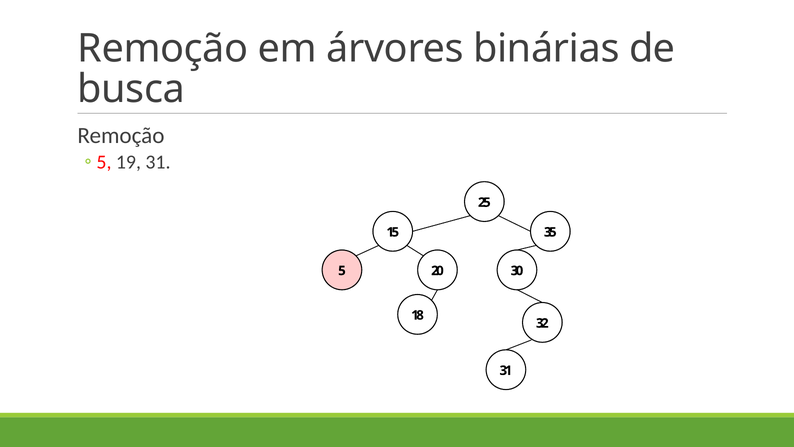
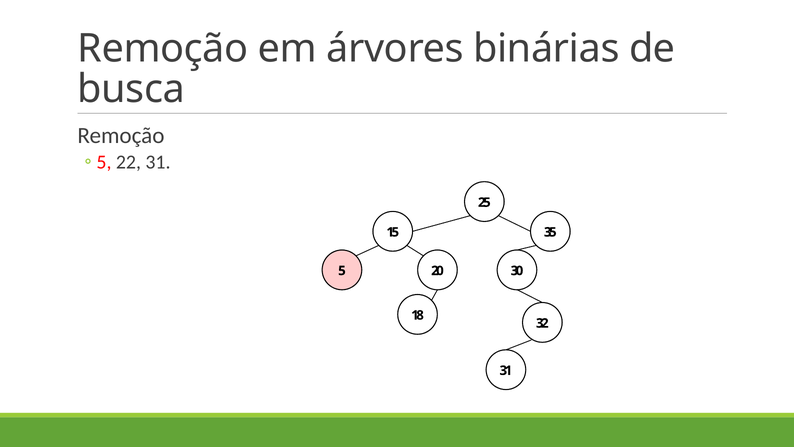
19: 19 -> 22
